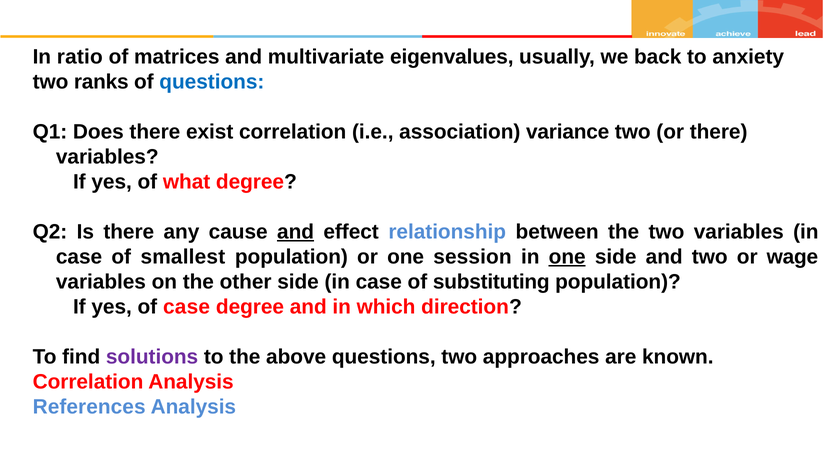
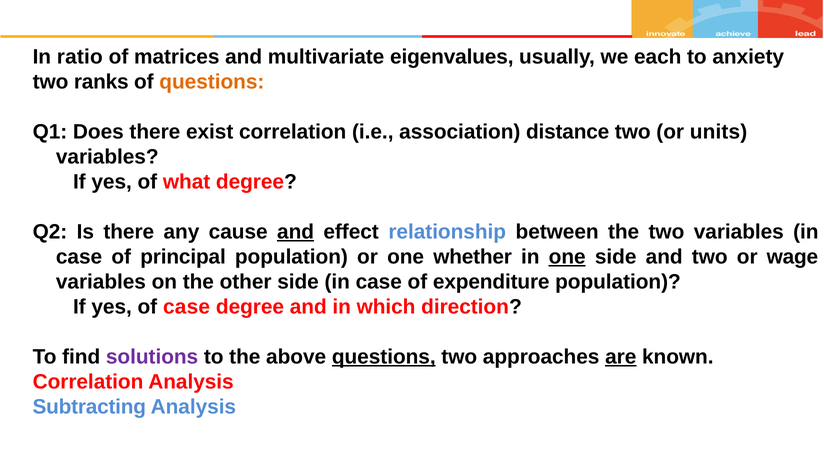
back: back -> each
questions at (212, 82) colour: blue -> orange
variance: variance -> distance
or there: there -> units
smallest: smallest -> principal
session: session -> whether
substituting: substituting -> expenditure
questions at (384, 356) underline: none -> present
are underline: none -> present
References: References -> Subtracting
